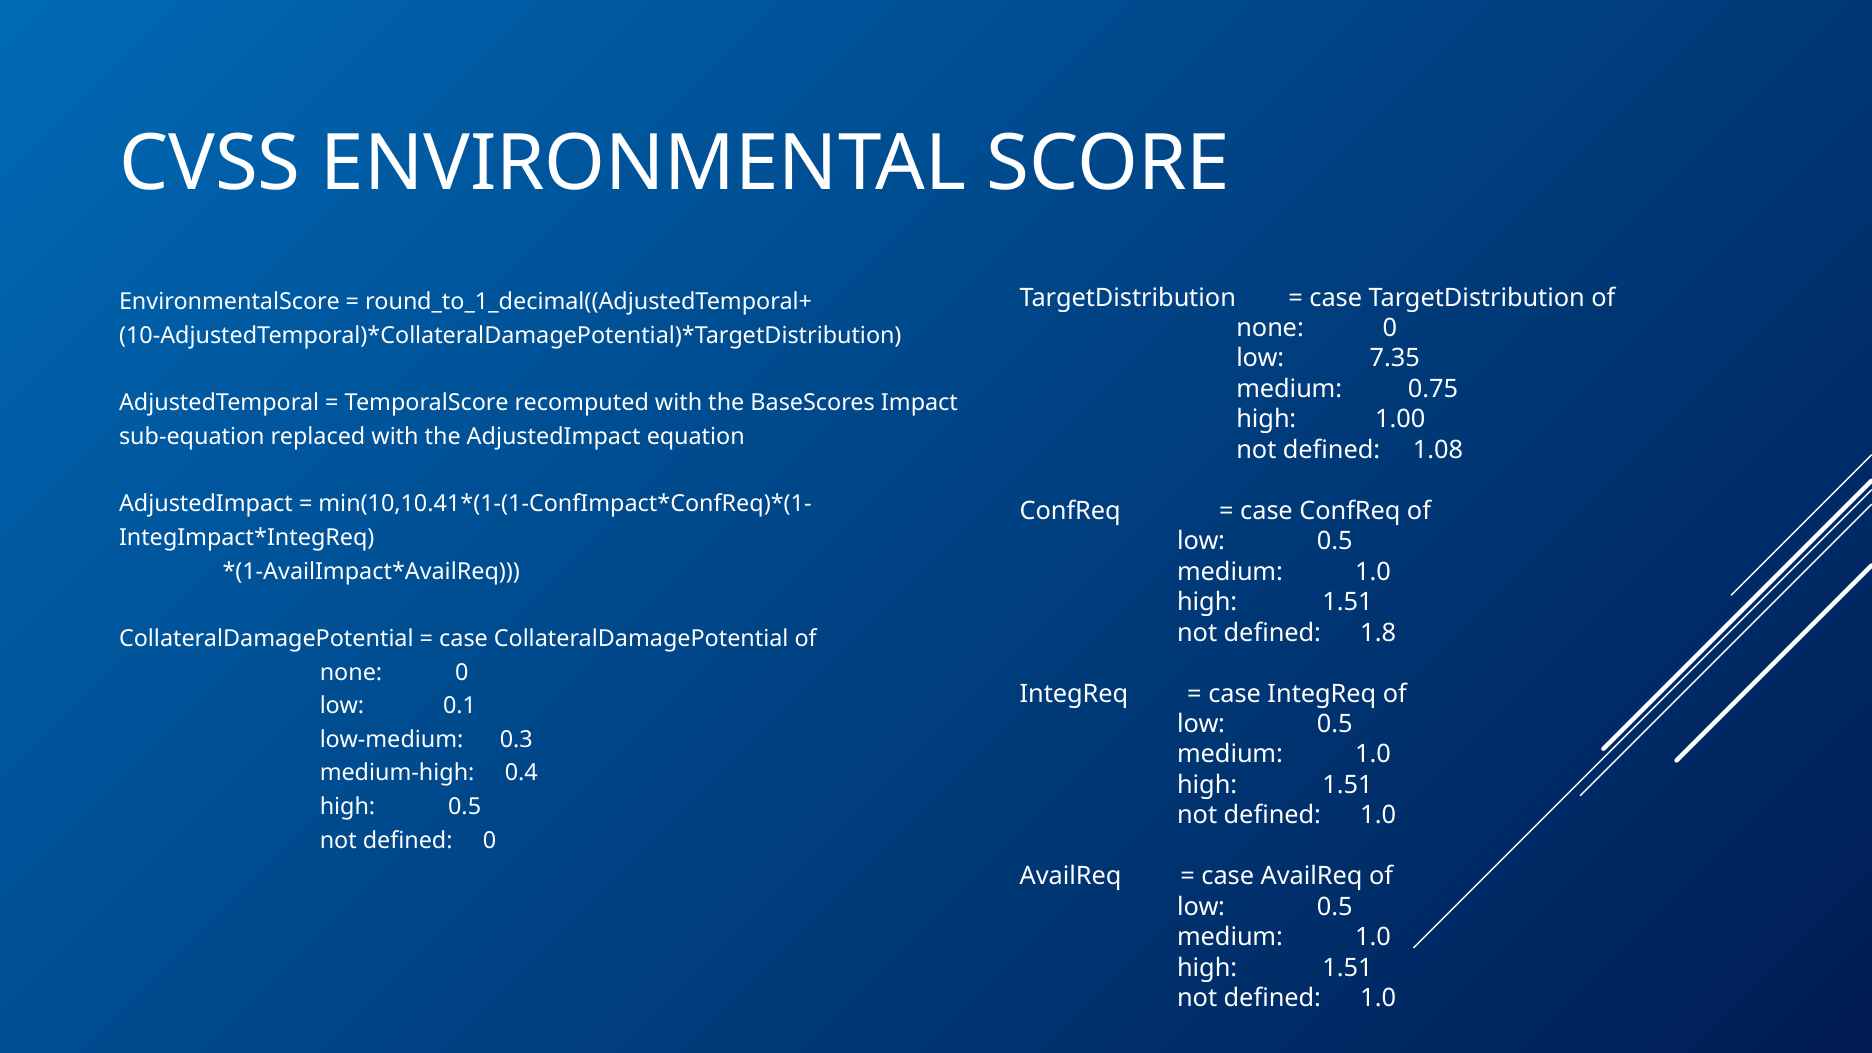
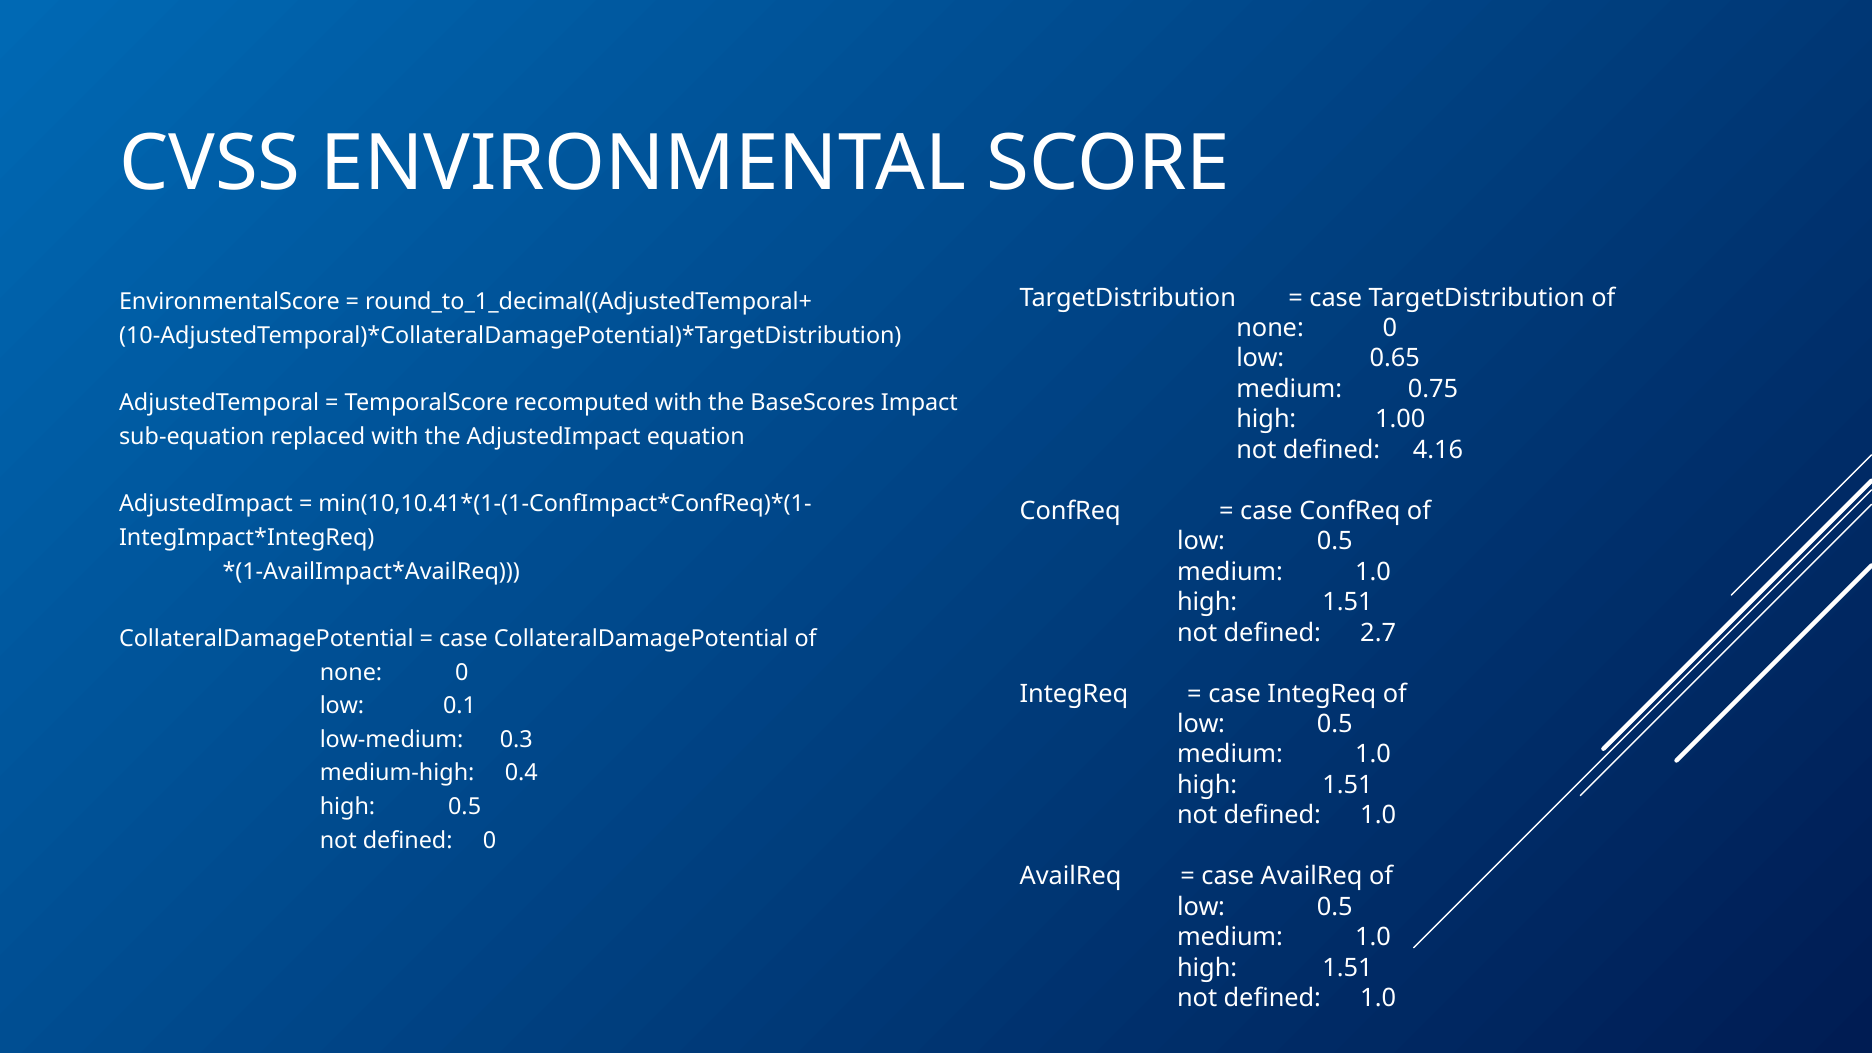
7.35: 7.35 -> 0.65
1.08: 1.08 -> 4.16
1.8: 1.8 -> 2.7
